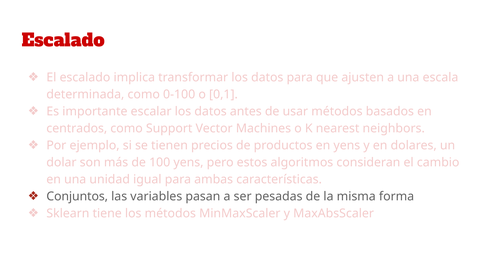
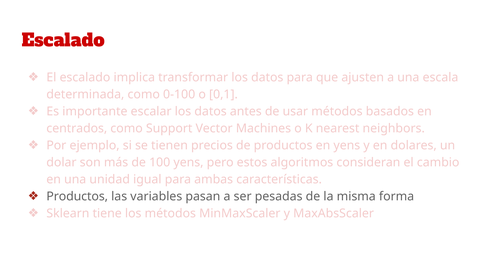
Conjuntos at (77, 197): Conjuntos -> Productos
